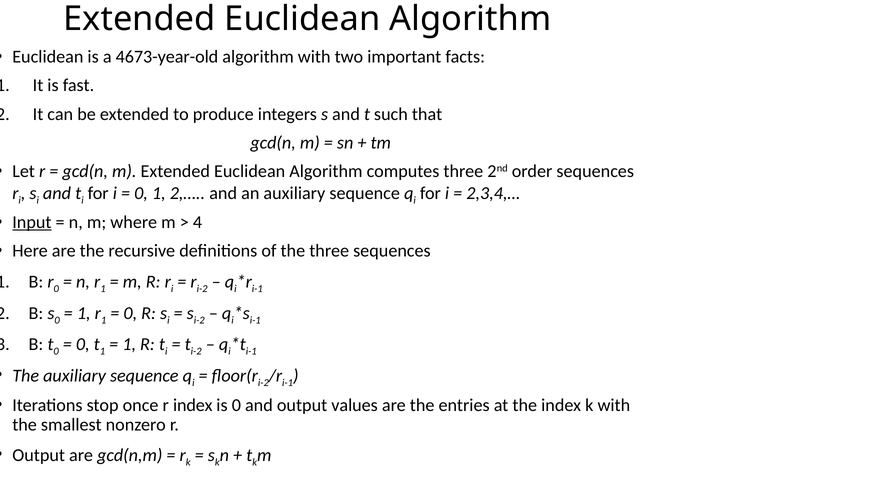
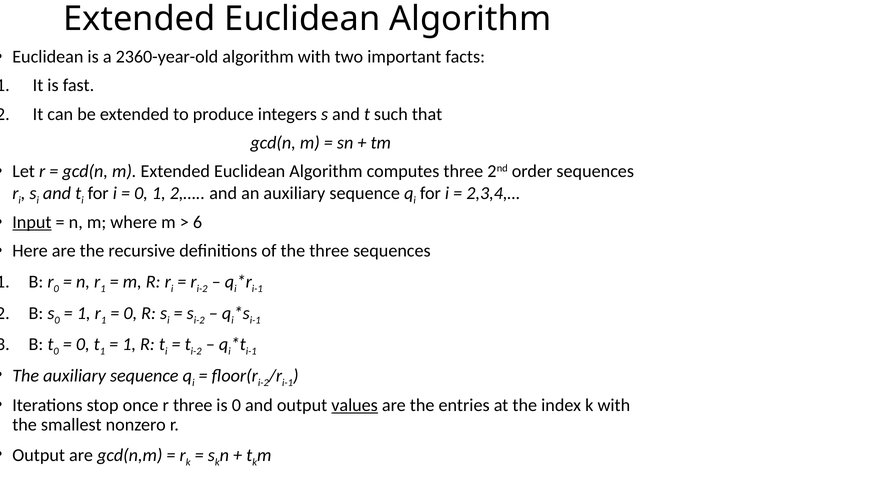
4673-year-old: 4673-year-old -> 2360-year-old
4: 4 -> 6
r index: index -> three
values underline: none -> present
